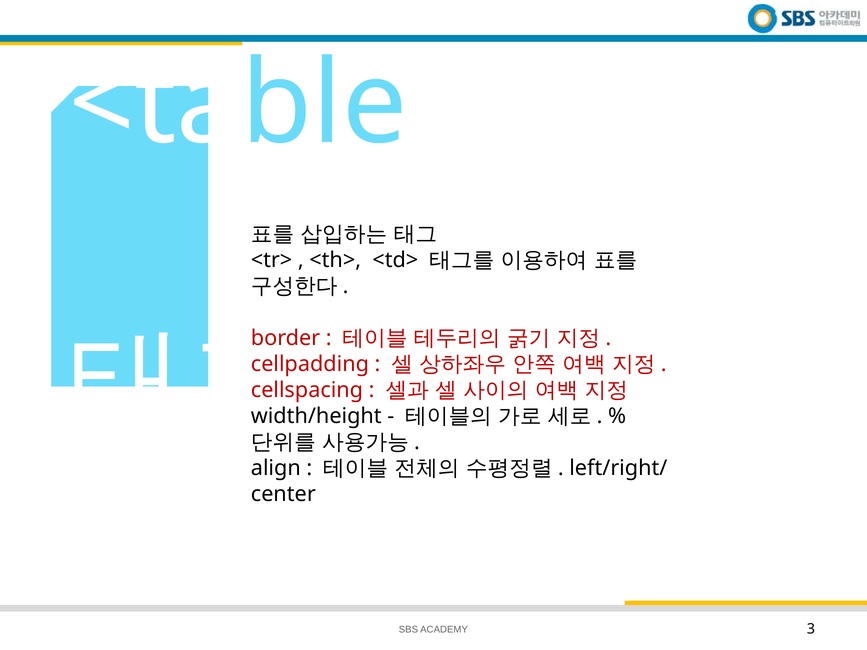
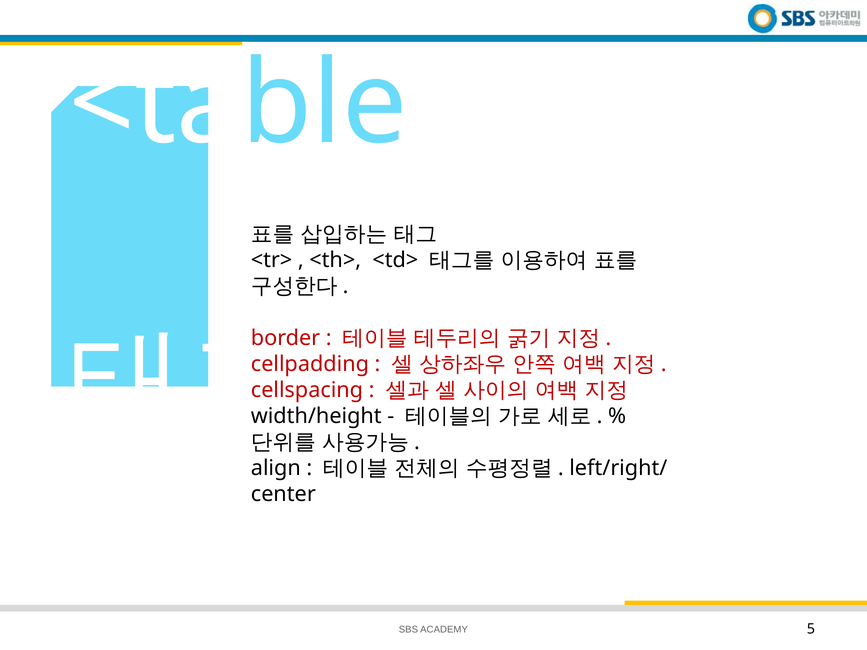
3: 3 -> 5
